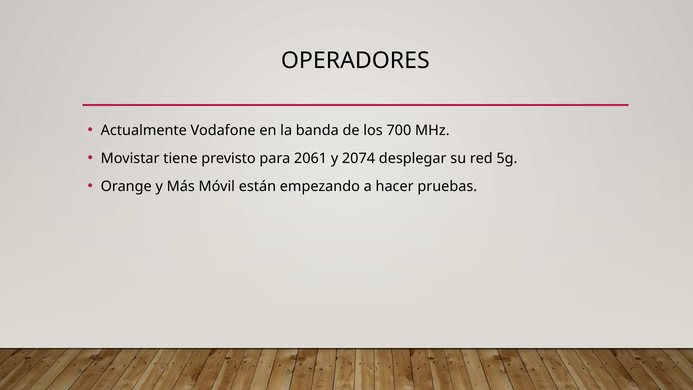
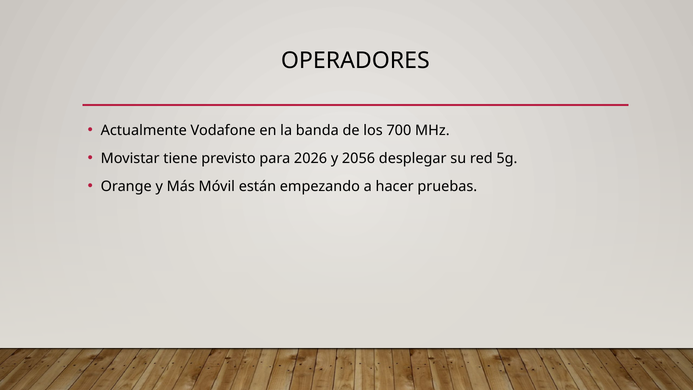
2061: 2061 -> 2026
2074: 2074 -> 2056
